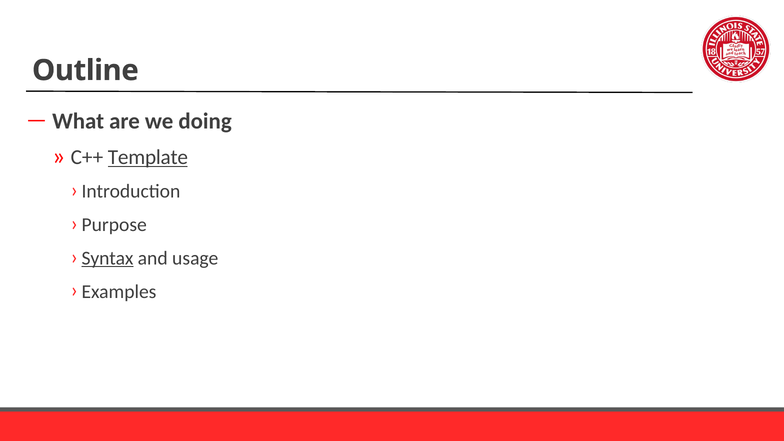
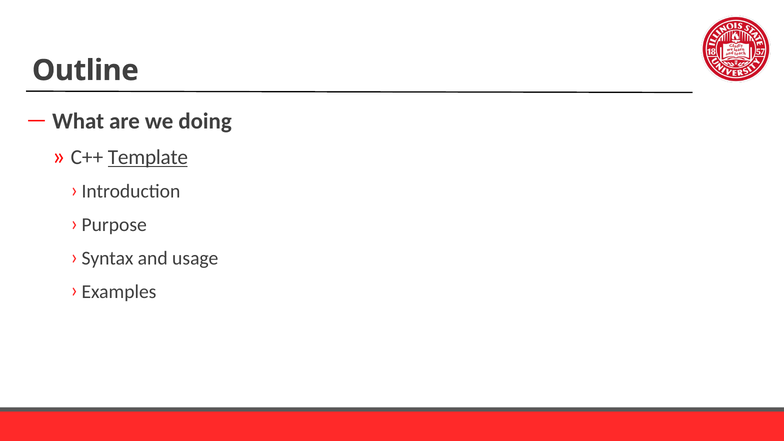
Syntax underline: present -> none
